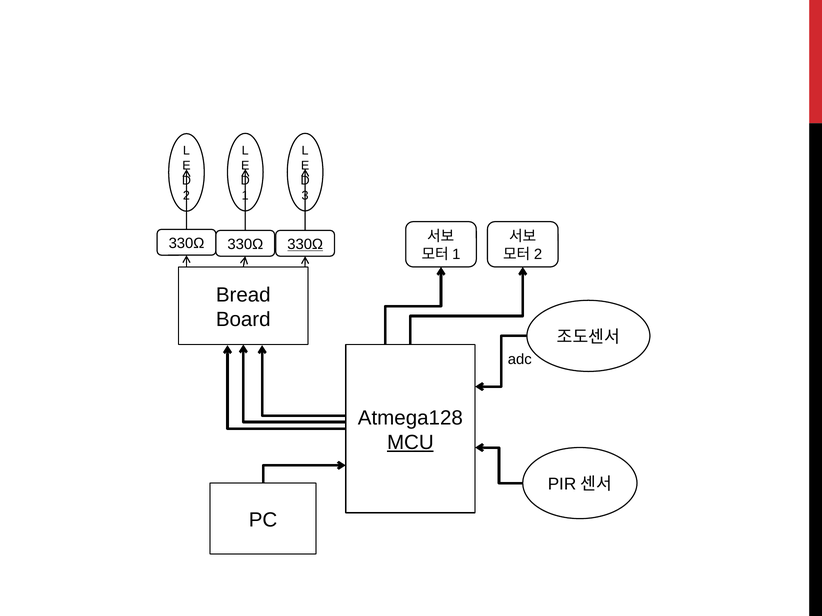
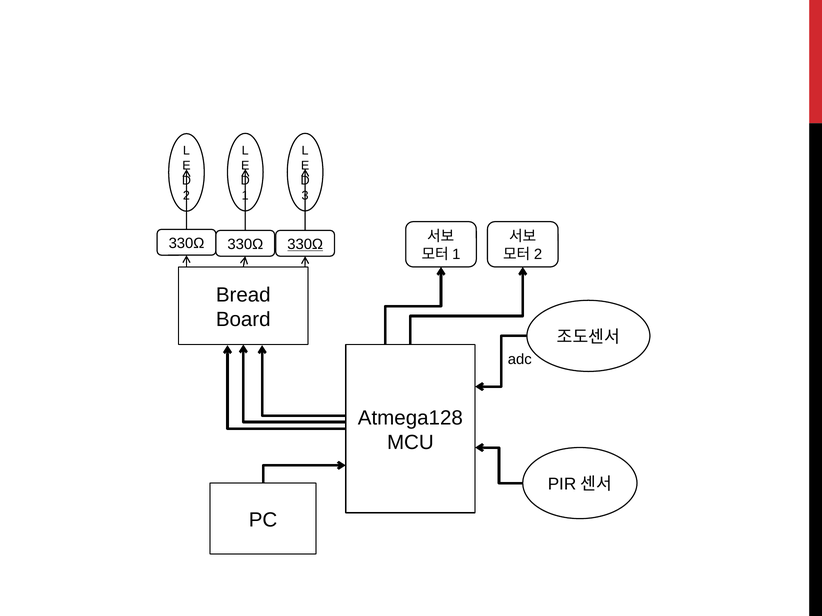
MCU underline: present -> none
